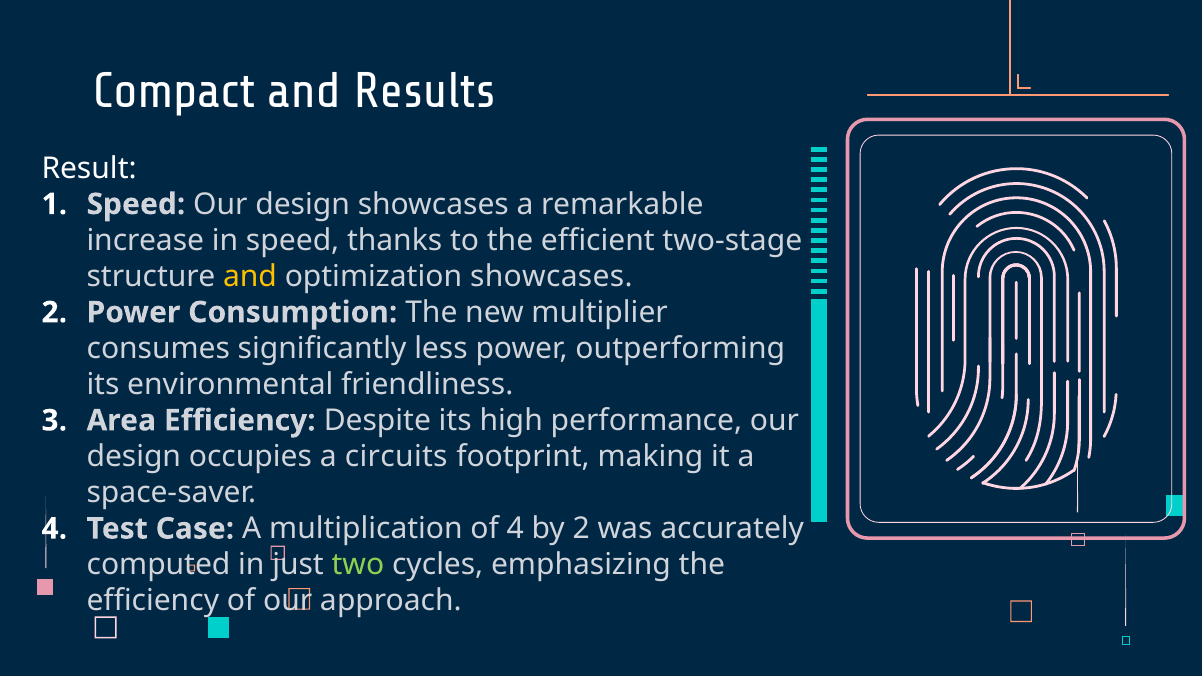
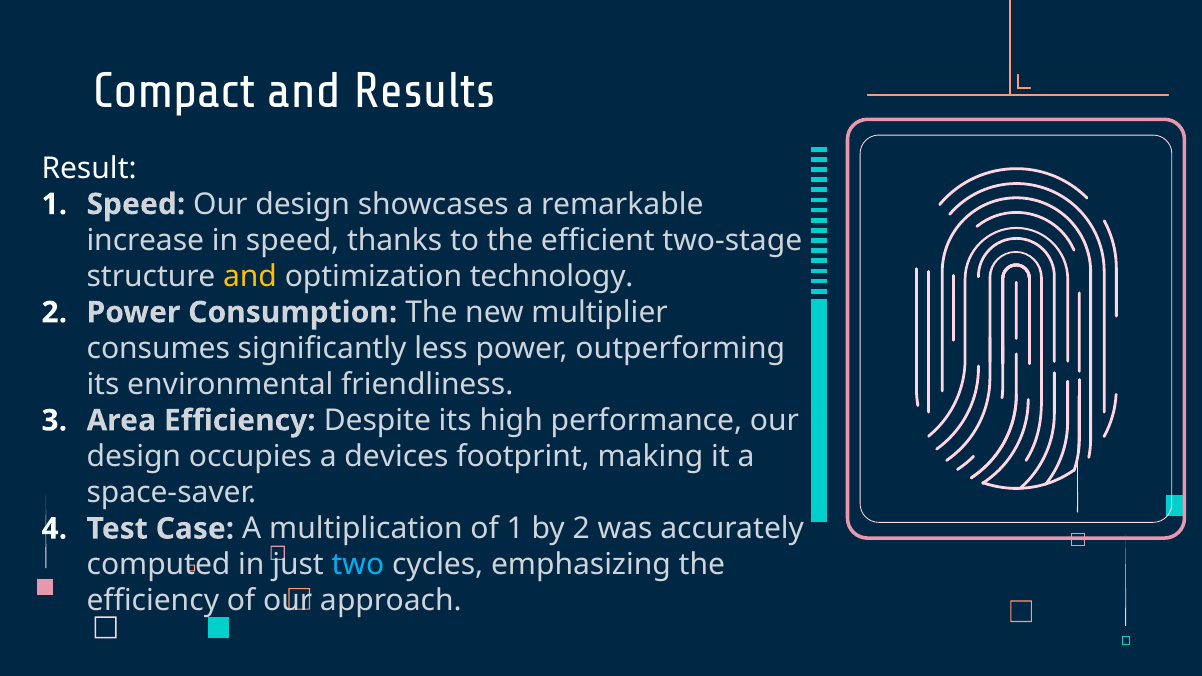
optimization showcases: showcases -> technology
circuits: circuits -> devices
of 4: 4 -> 1
two colour: light green -> light blue
